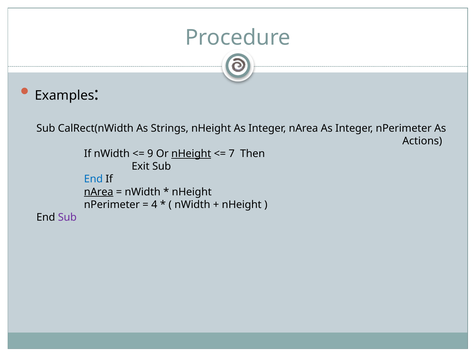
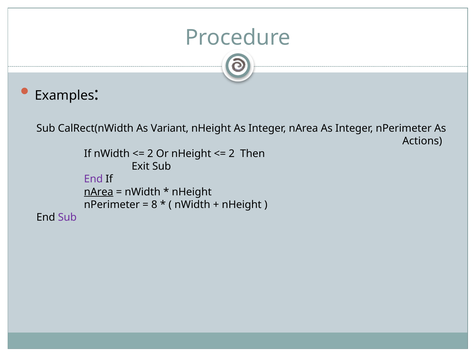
Strings: Strings -> Variant
9 at (150, 154): 9 -> 2
nHeight at (191, 154) underline: present -> none
7 at (232, 154): 7 -> 2
End at (93, 179) colour: blue -> purple
4: 4 -> 8
